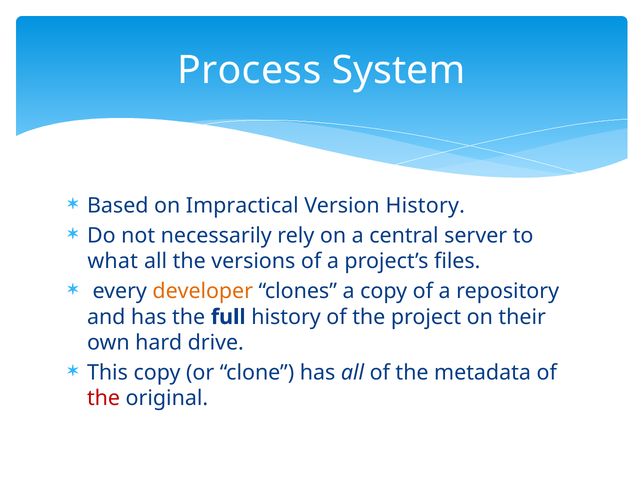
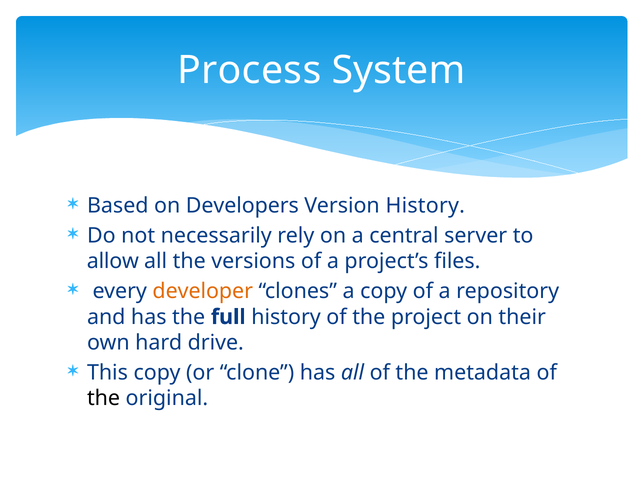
Impractical: Impractical -> Developers
what: what -> allow
the at (104, 399) colour: red -> black
